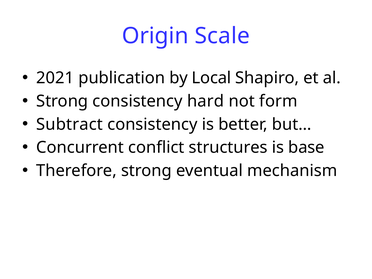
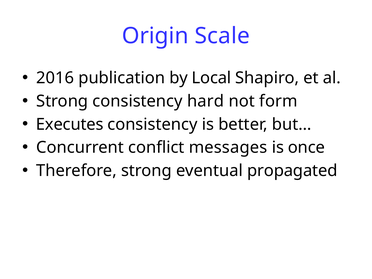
2021: 2021 -> 2016
Subtract: Subtract -> Executes
structures: structures -> messages
base: base -> once
mechanism: mechanism -> propagated
